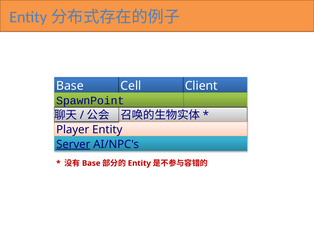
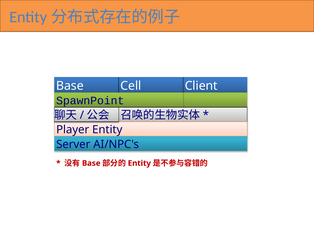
Server underline: present -> none
